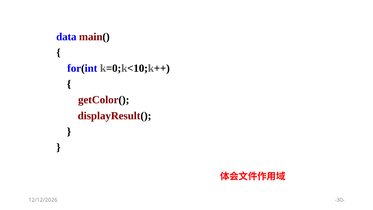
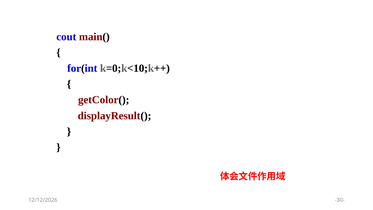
data: data -> cout
